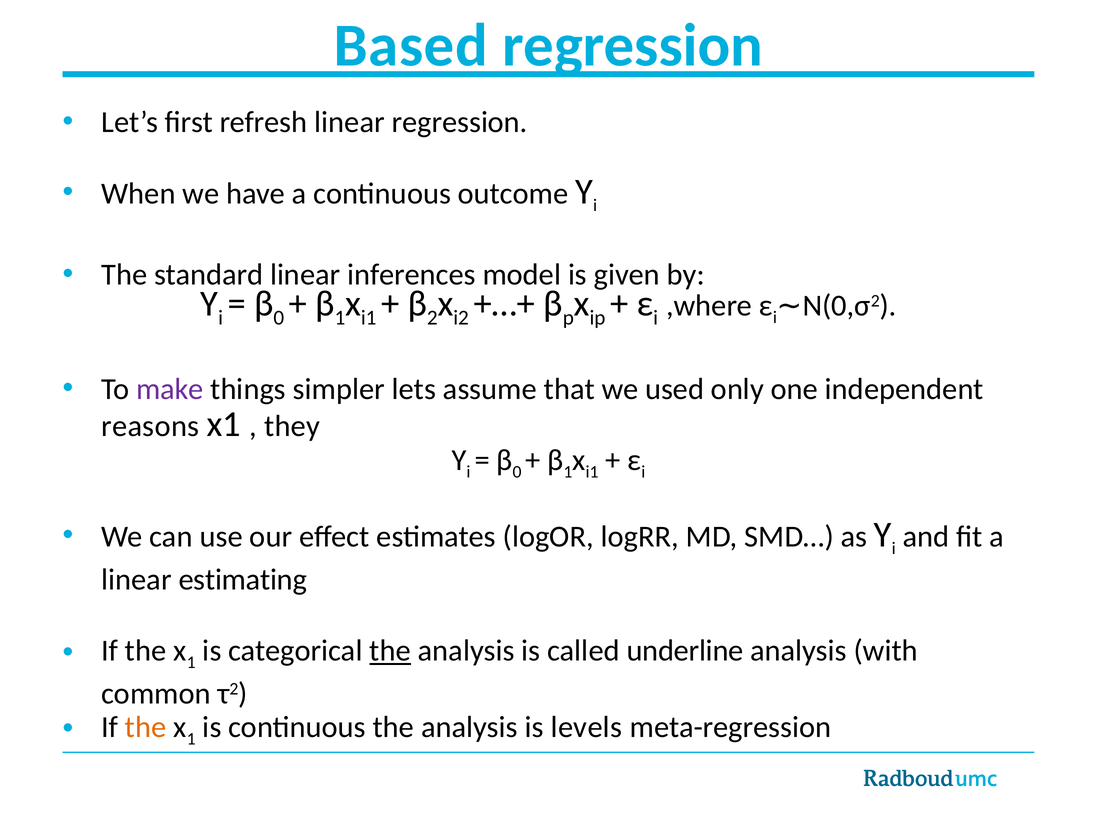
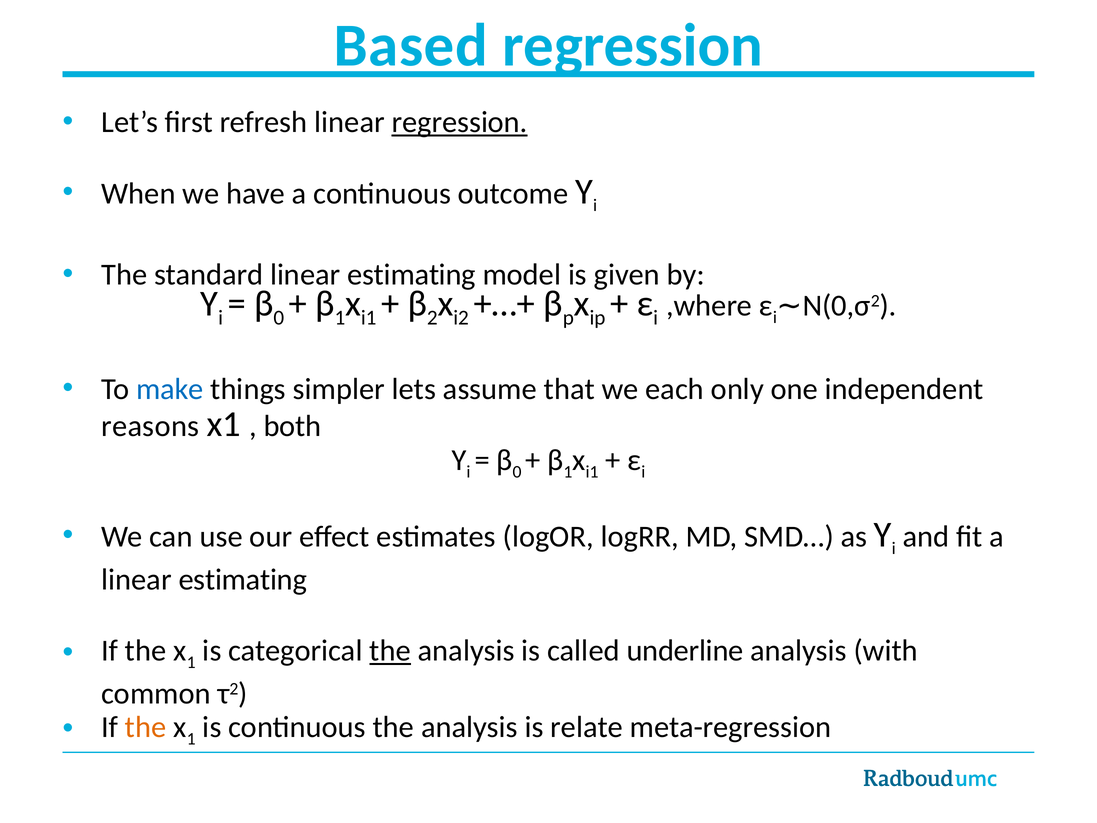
regression at (460, 122) underline: none -> present
standard linear inferences: inferences -> estimating
make colour: purple -> blue
used: used -> each
they: they -> both
levels: levels -> relate
